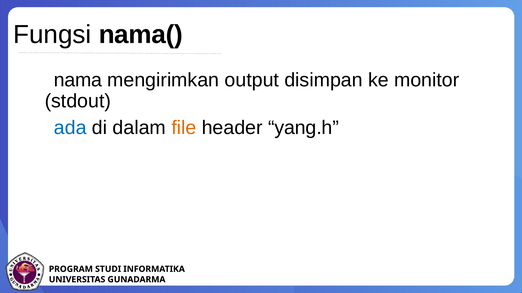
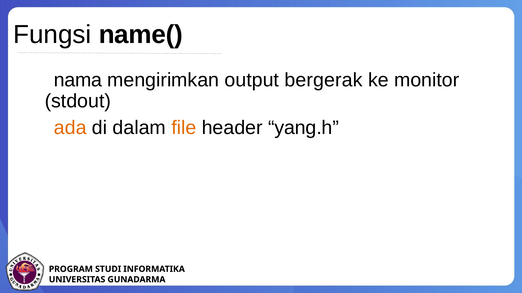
nama(: nama( -> name(
disimpan: disimpan -> bergerak
ada colour: blue -> orange
